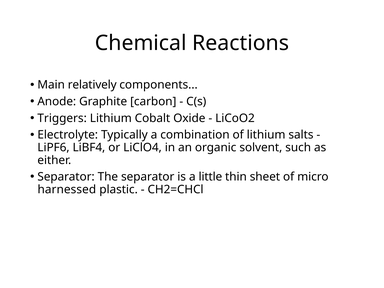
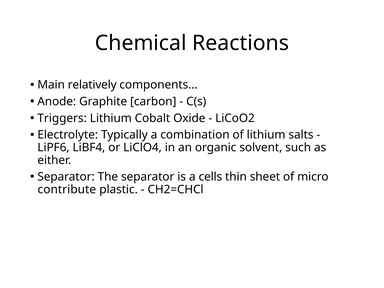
little: little -> cells
harnessed: harnessed -> contribute
